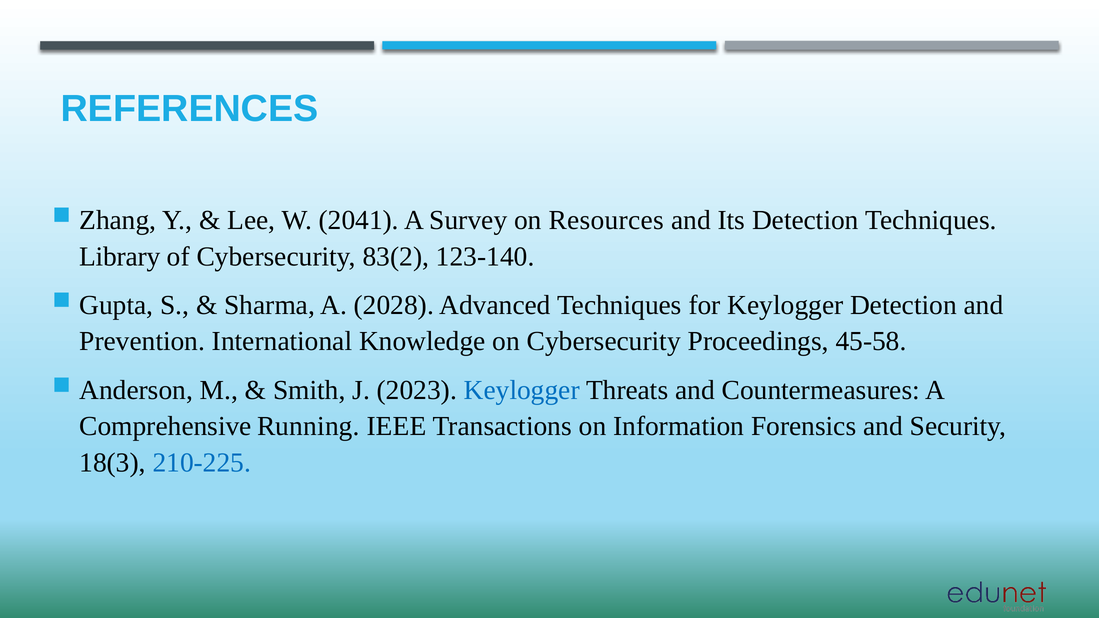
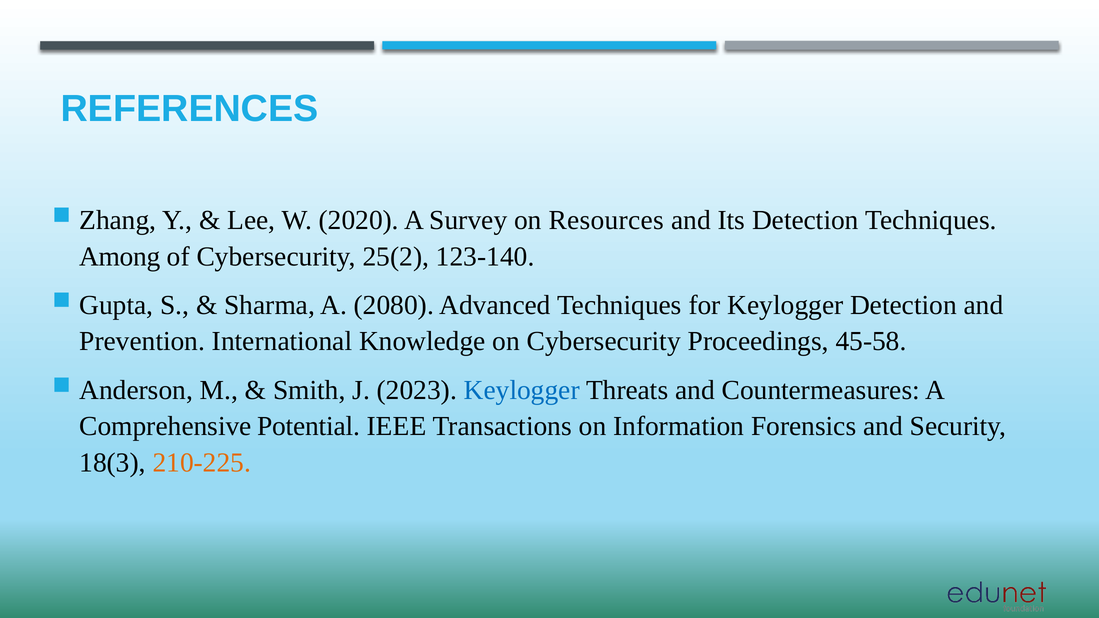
2041: 2041 -> 2020
Library: Library -> Among
83(2: 83(2 -> 25(2
2028: 2028 -> 2080
Running: Running -> Potential
210-225 colour: blue -> orange
